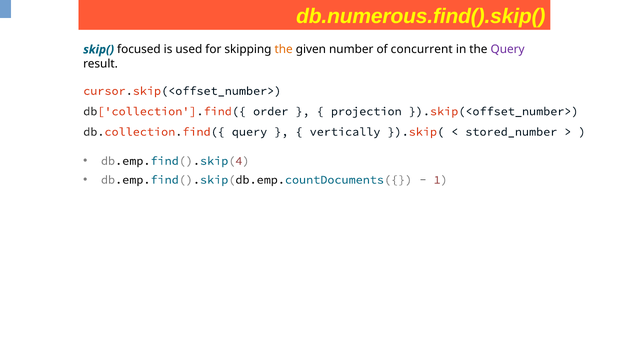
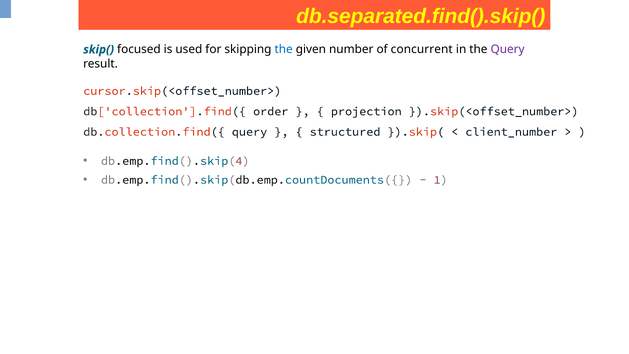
db.numerous.find().skip(: db.numerous.find().skip( -> db.separated.find().skip(
the at (284, 50) colour: orange -> blue
vertically: vertically -> structured
stored_number: stored_number -> client_number
